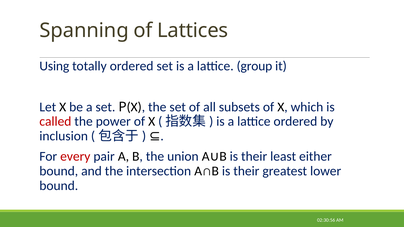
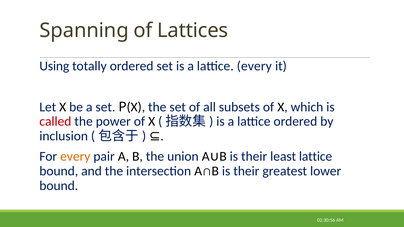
lattice group: group -> every
least either: either -> lattice
every at (75, 157) colour: red -> orange
